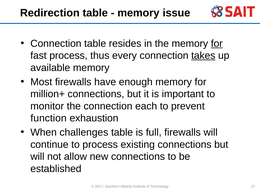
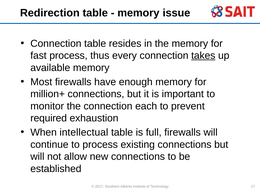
for at (217, 44) underline: present -> none
function: function -> required
challenges: challenges -> intellectual
